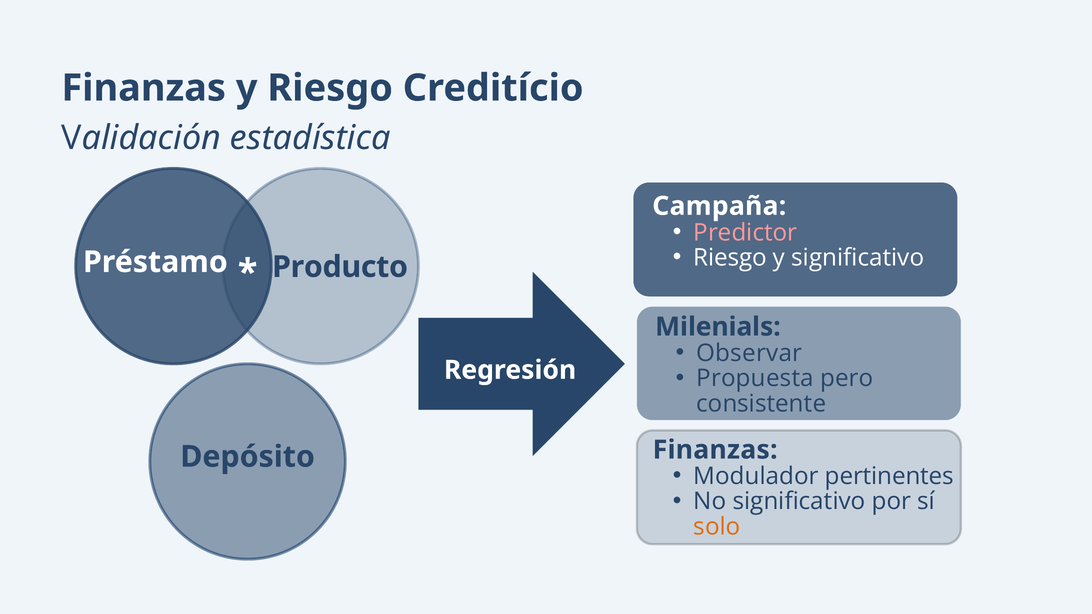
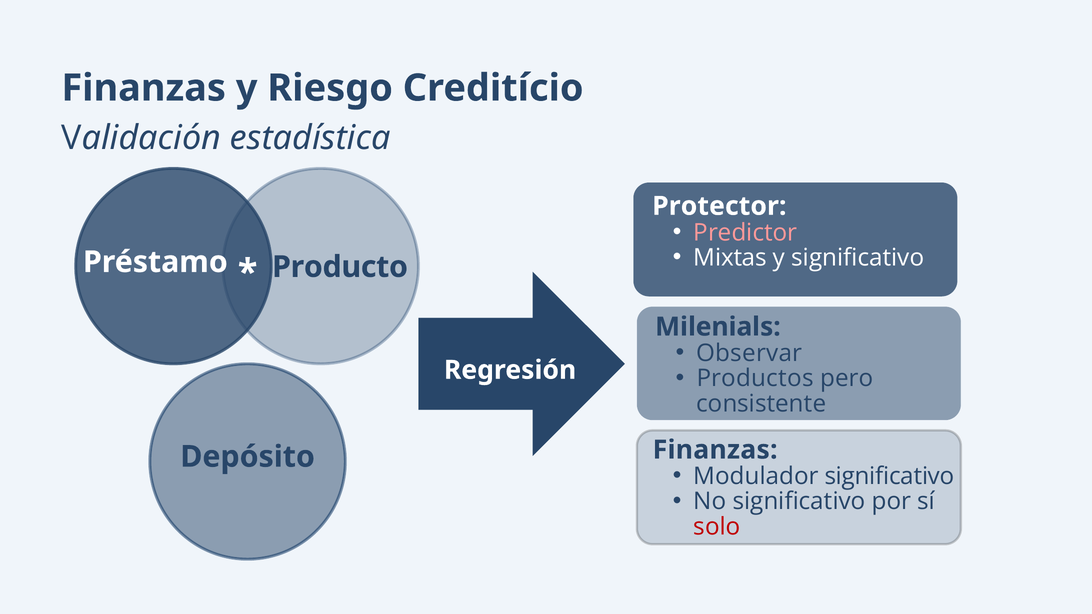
Campaña: Campaña -> Protector
Riesgo at (730, 258): Riesgo -> Mixtas
Propuesta: Propuesta -> Productos
Modulador pertinentes: pertinentes -> significativo
solo colour: orange -> red
